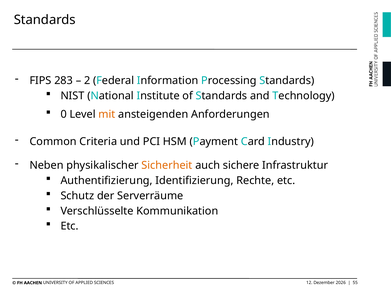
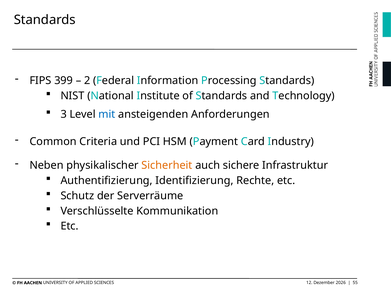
283: 283 -> 399
0: 0 -> 3
mit colour: orange -> blue
